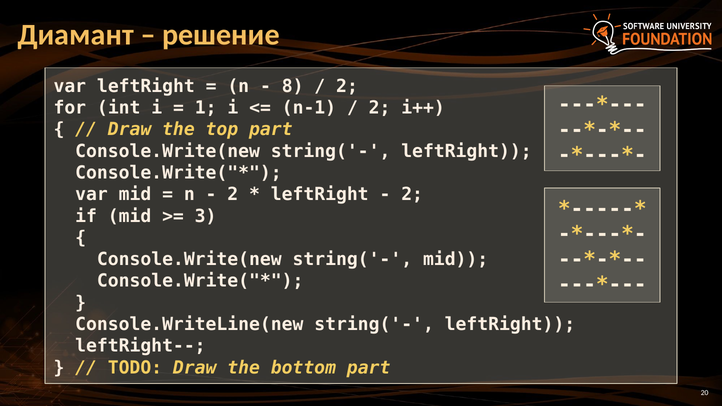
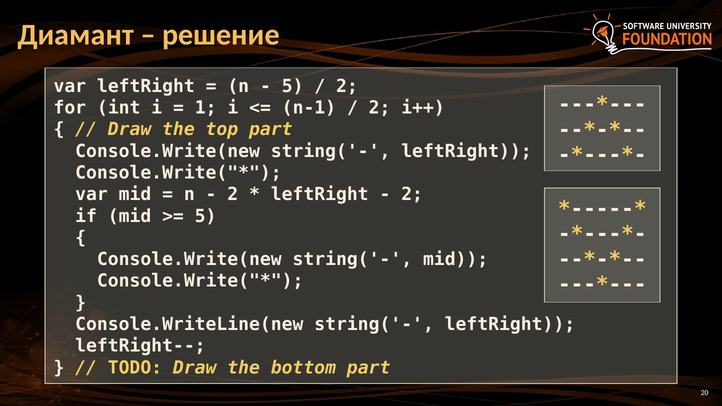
8 at (293, 86): 8 -> 5
3 at (206, 216): 3 -> 5
